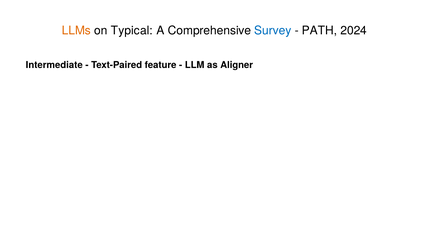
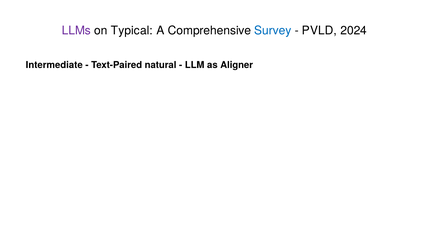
LLMs colour: orange -> purple
PATH: PATH -> PVLD
feature: feature -> natural
